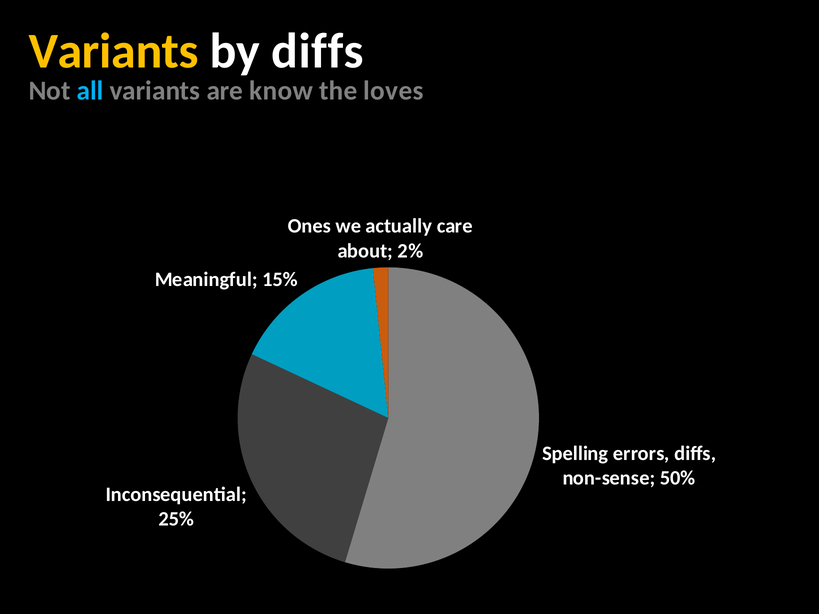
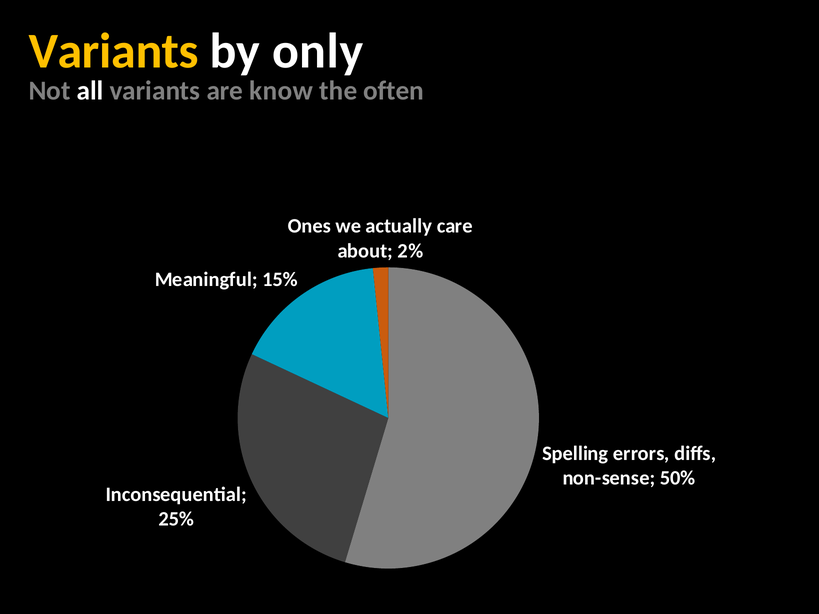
by diffs: diffs -> only
all colour: light blue -> white
loves: loves -> often
